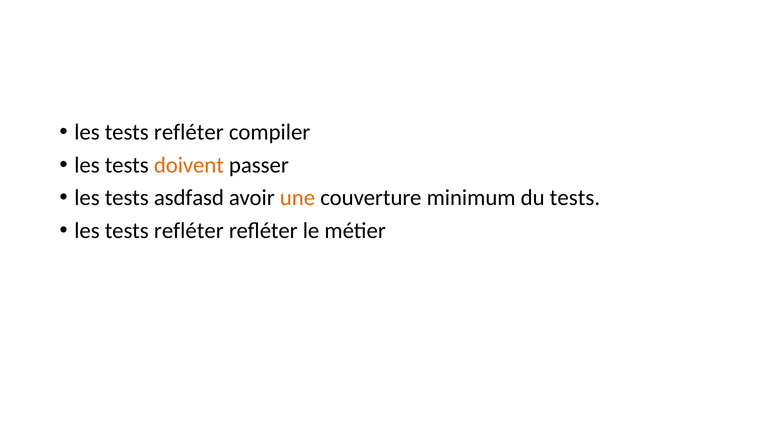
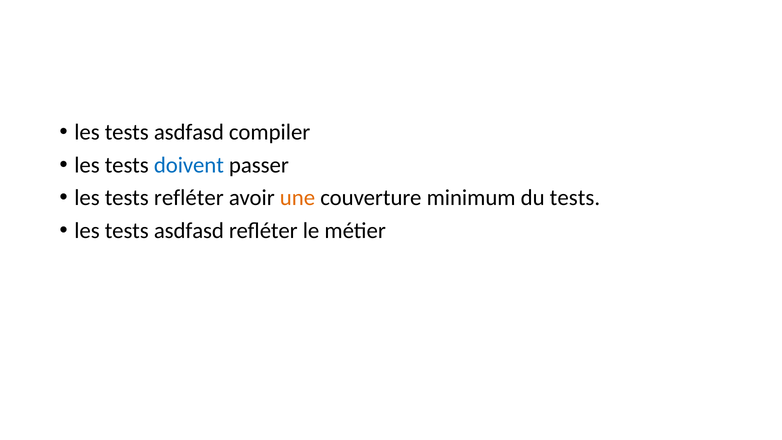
refléter at (189, 132): refléter -> asdfasd
doivent colour: orange -> blue
tests asdfasd: asdfasd -> refléter
refléter at (189, 231): refléter -> asdfasd
